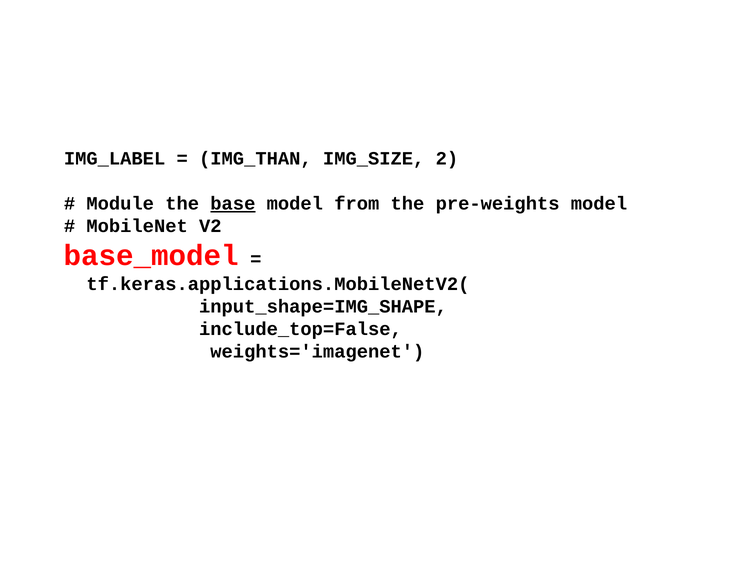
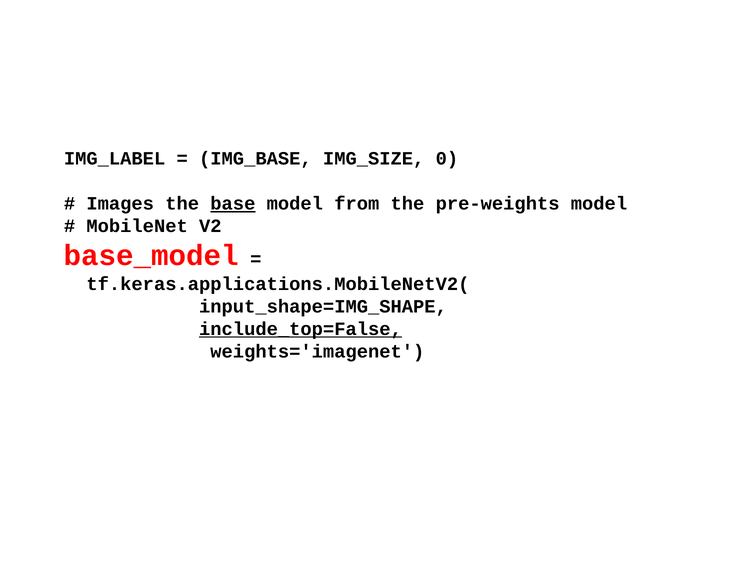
IMG_THAN: IMG_THAN -> IMG_BASE
2: 2 -> 0
Module: Module -> Images
include_top=False underline: none -> present
